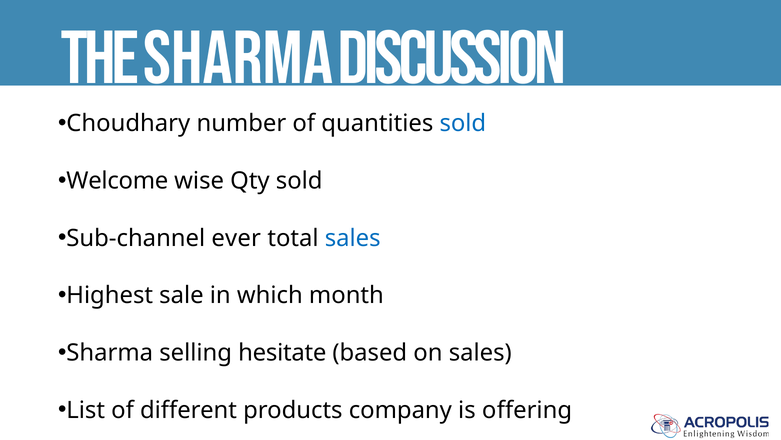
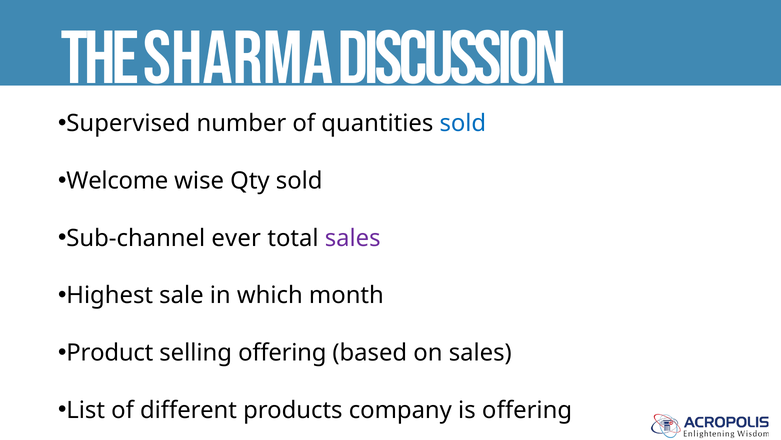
Choudhary: Choudhary -> Supervised
sales at (353, 238) colour: blue -> purple
Sharma at (110, 352): Sharma -> Product
selling hesitate: hesitate -> offering
